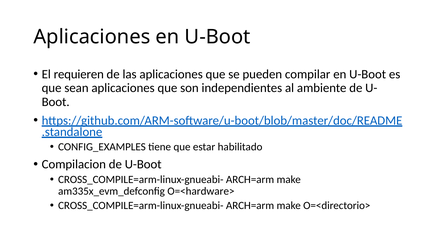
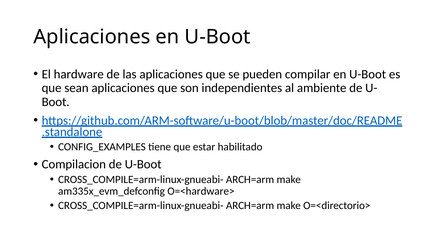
requieren: requieren -> hardware
